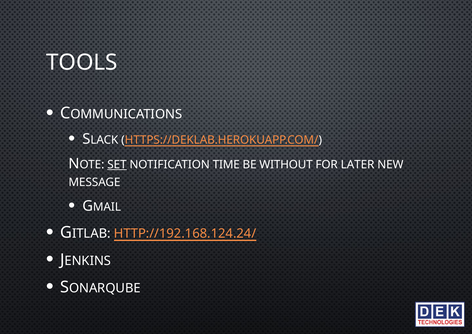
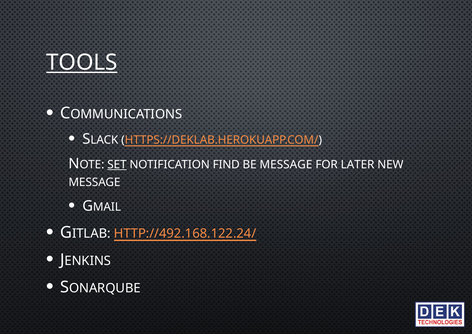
TOOLS underline: none -> present
TIME: TIME -> FIND
BE WITHOUT: WITHOUT -> MESSAGE
HTTP://192.168.124.24/: HTTP://192.168.124.24/ -> HTTP://492.168.122.24/
